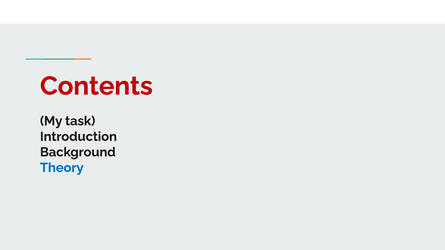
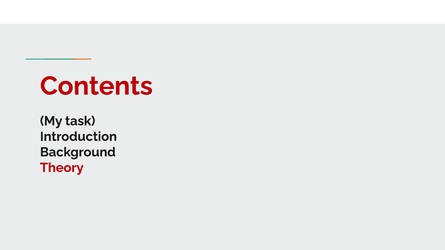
Theory colour: blue -> red
